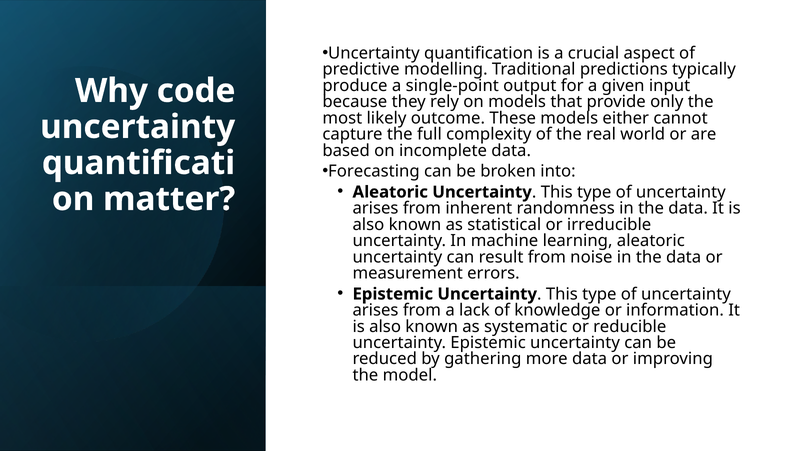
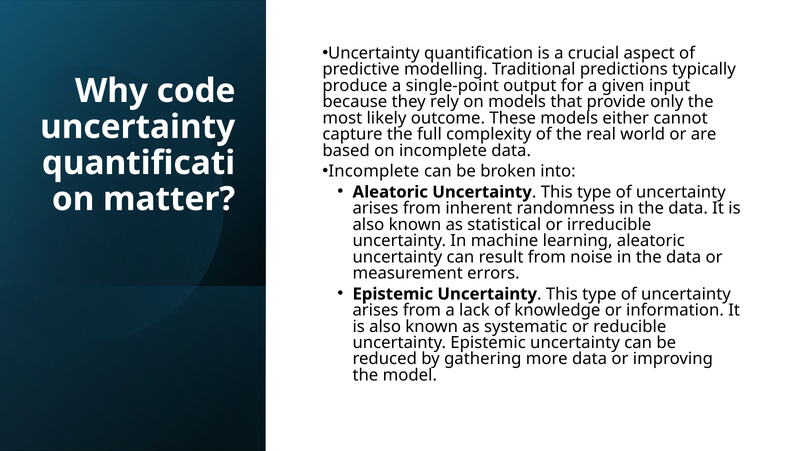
Forecasting at (374, 171): Forecasting -> Incomplete
